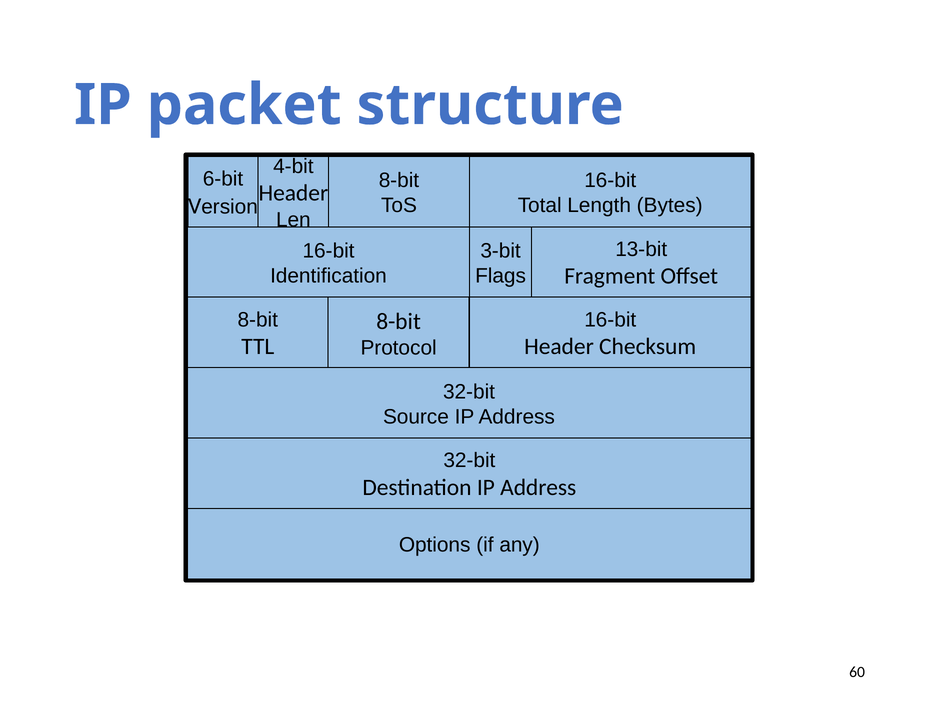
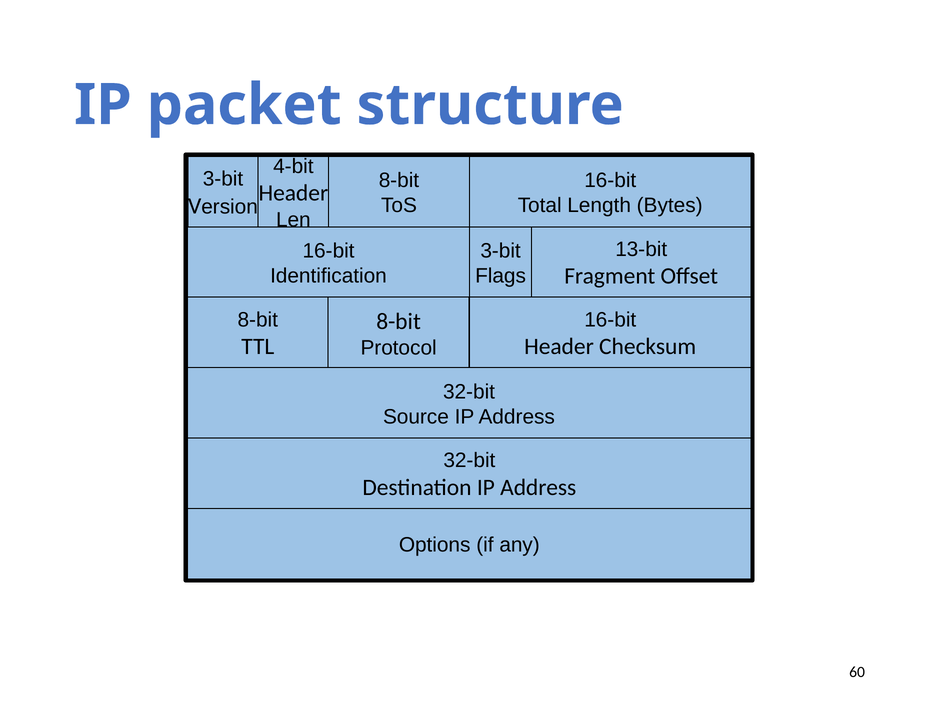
6-bit at (223, 179): 6-bit -> 3-bit
